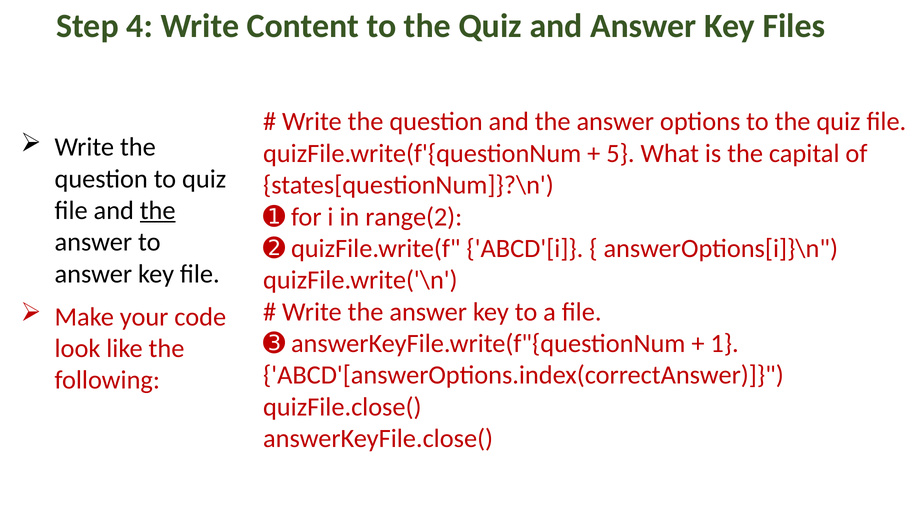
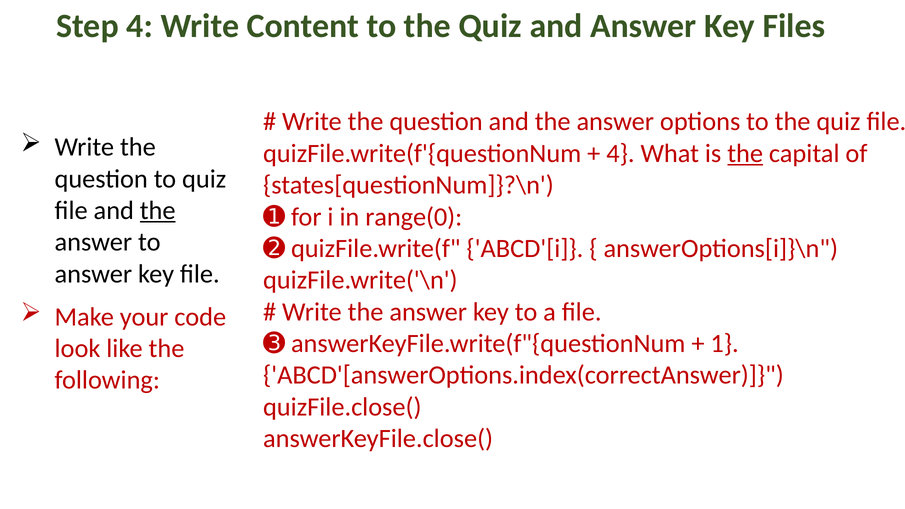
5 at (620, 153): 5 -> 4
the at (745, 153) underline: none -> present
range(2: range(2 -> range(0
